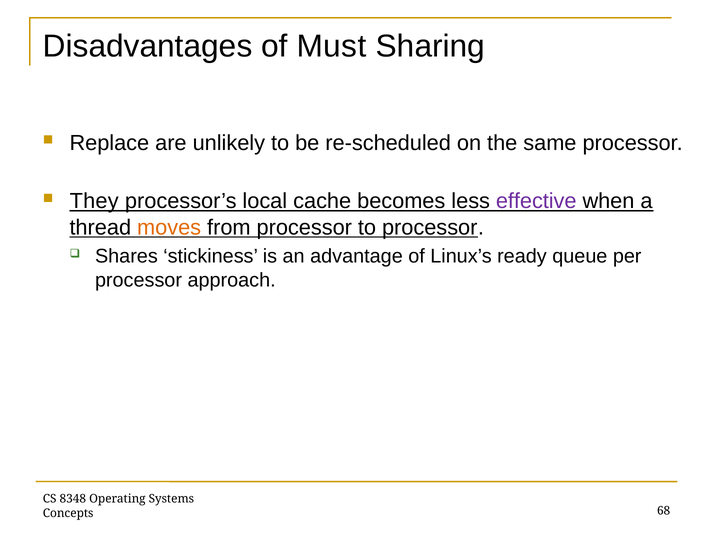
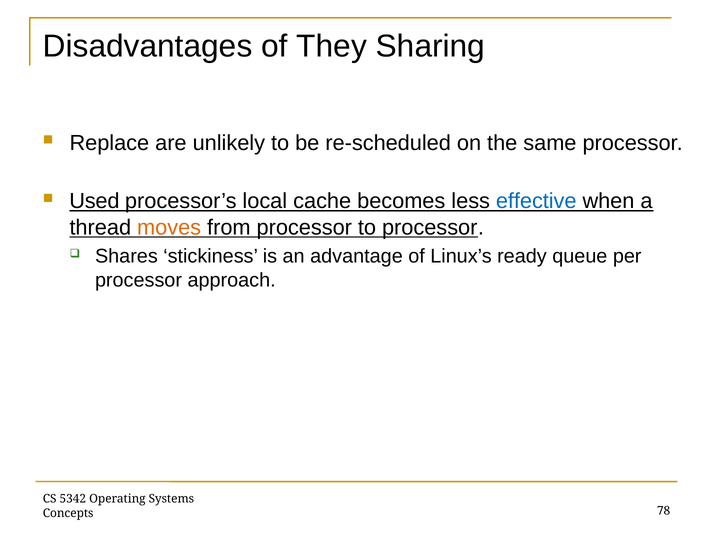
Must: Must -> They
They: They -> Used
effective colour: purple -> blue
8348: 8348 -> 5342
68: 68 -> 78
